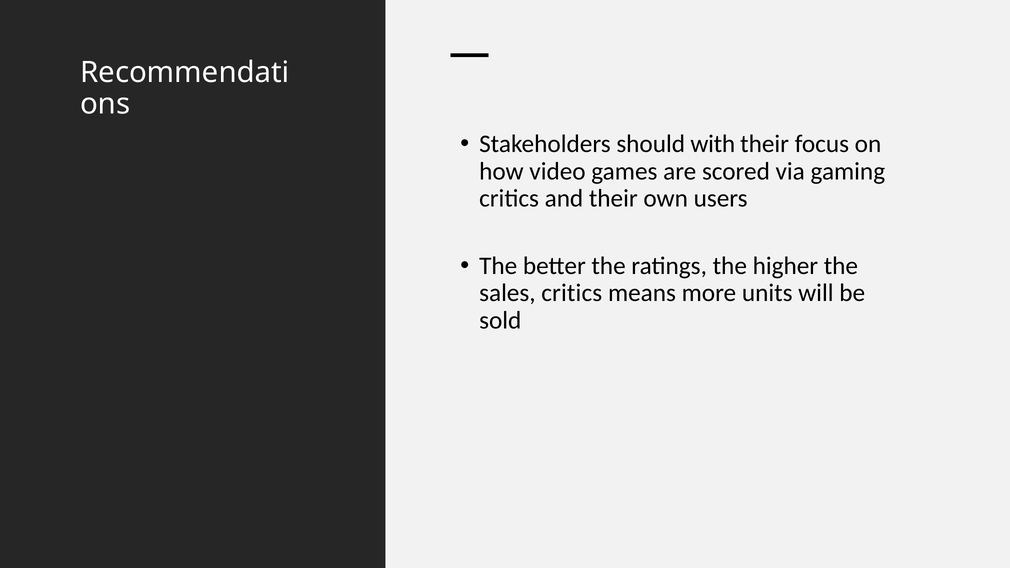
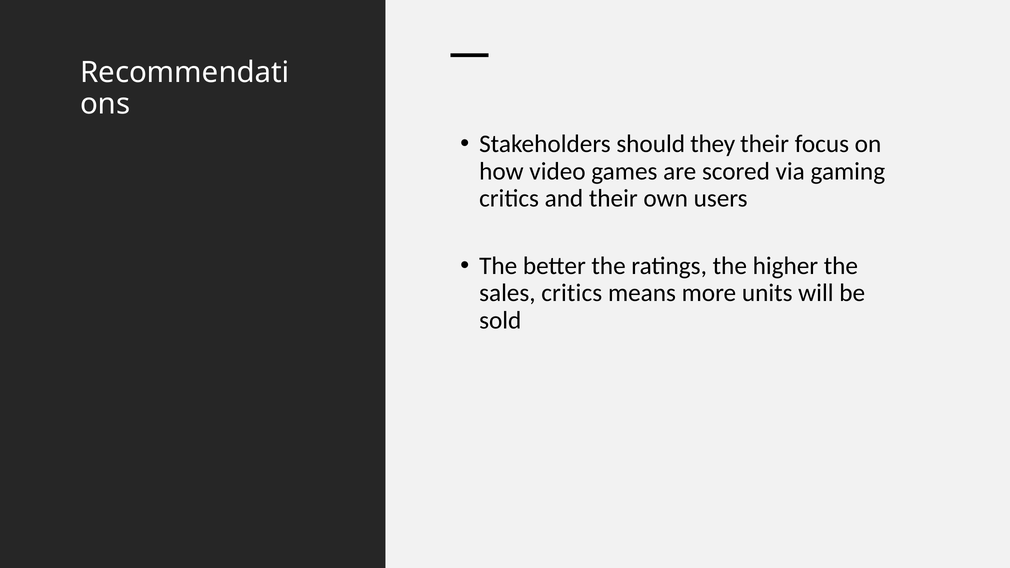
with: with -> they
